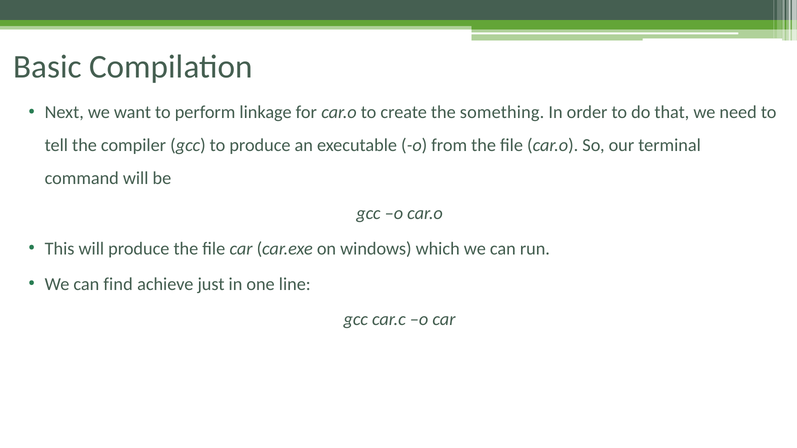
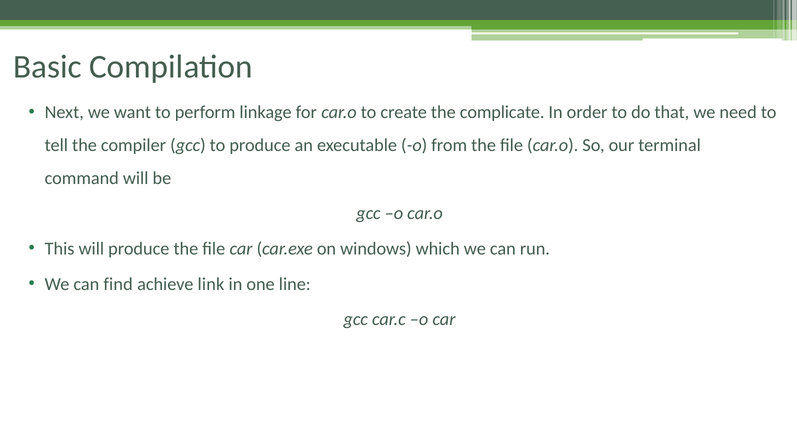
something: something -> complicate
just: just -> link
